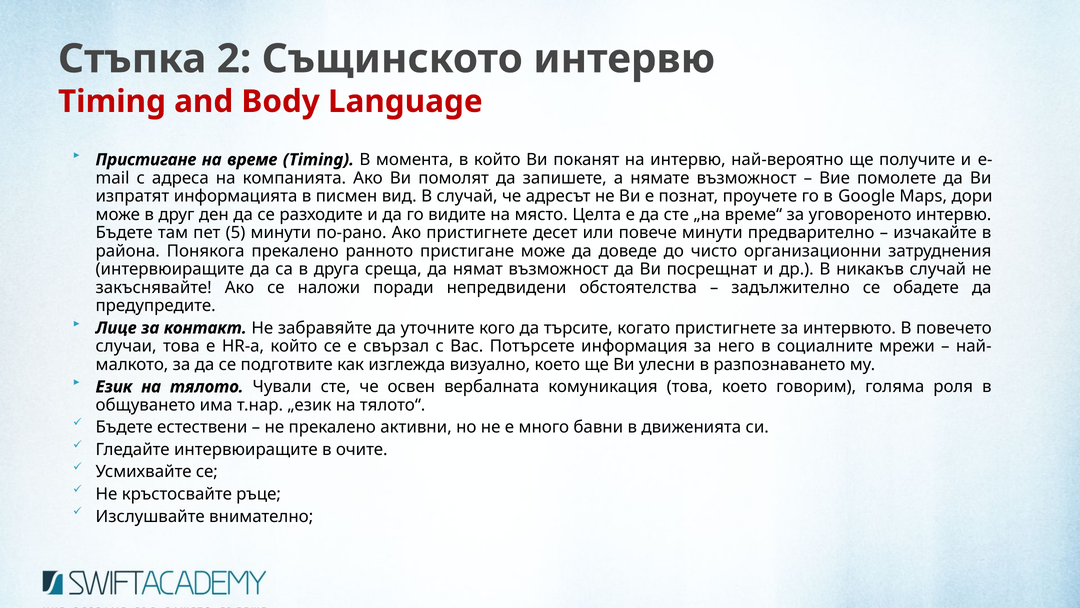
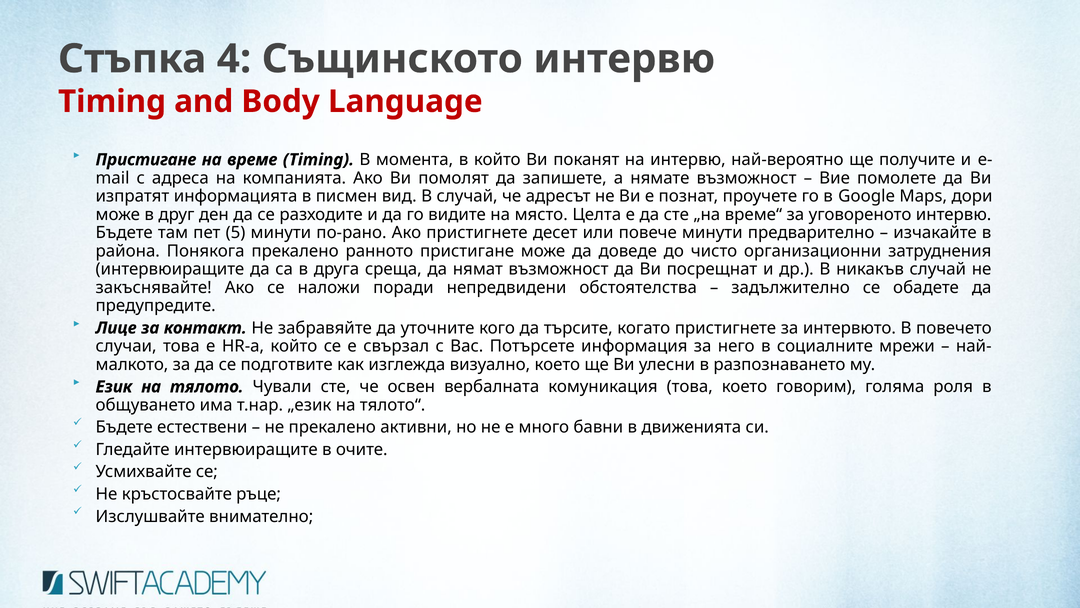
2: 2 -> 4
